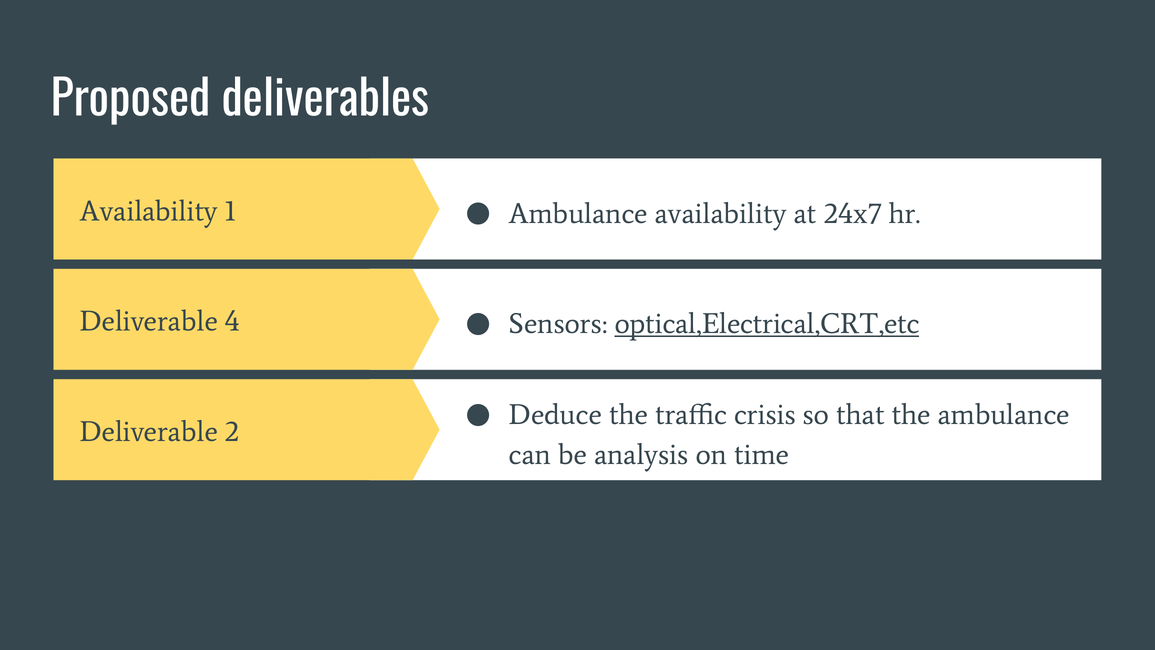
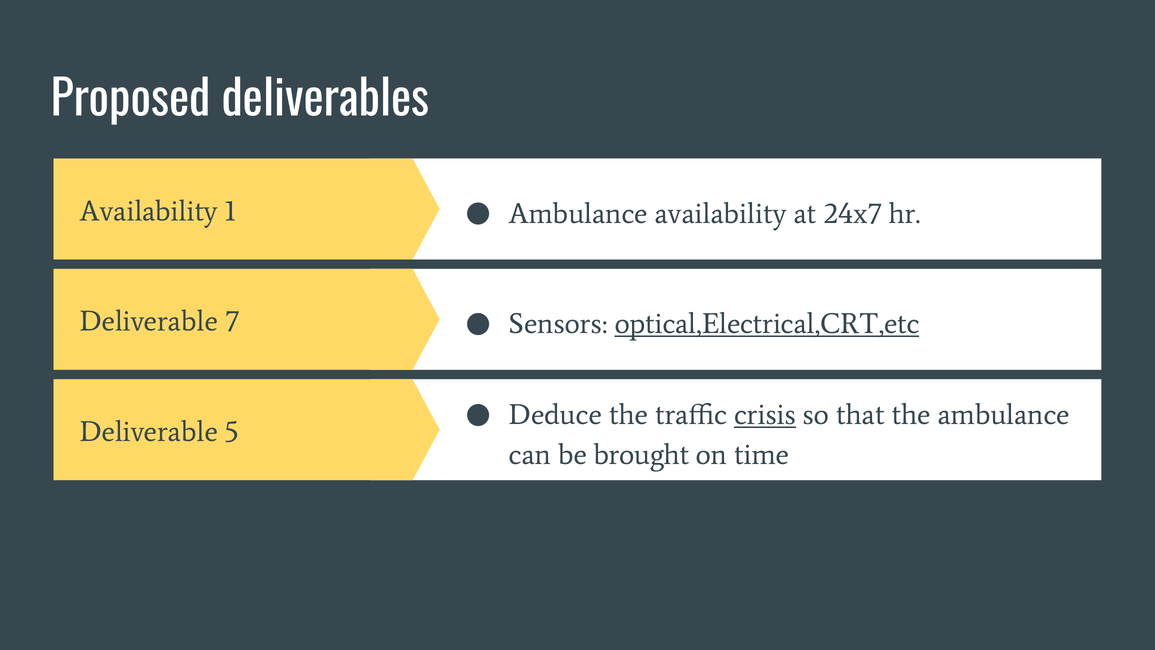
4 at (232, 321): 4 -> 7
crisis underline: none -> present
2: 2 -> 5
analysis: analysis -> brought
